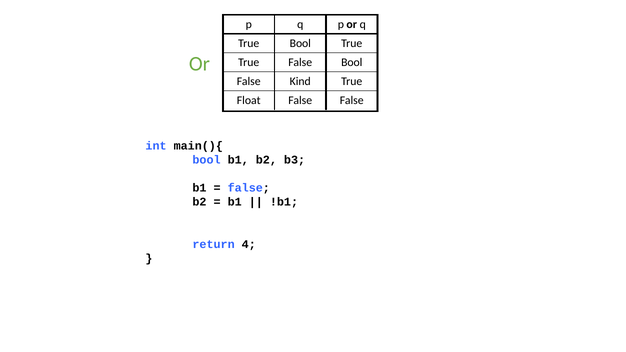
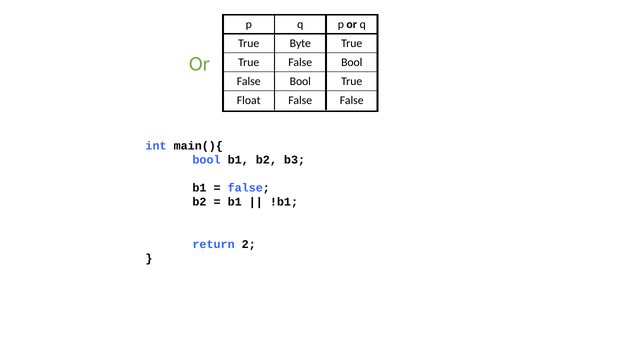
True Bool: Bool -> Byte
Kind at (300, 82): Kind -> Bool
4: 4 -> 2
